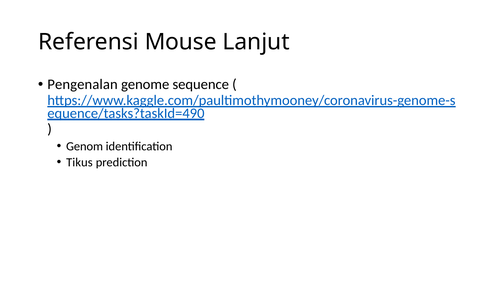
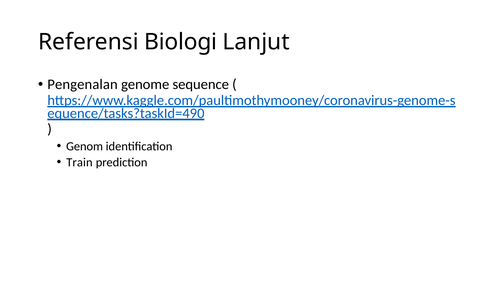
Mouse: Mouse -> Biologi
Tikus: Tikus -> Train
